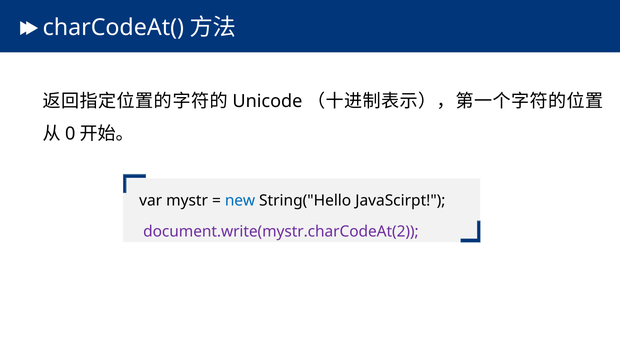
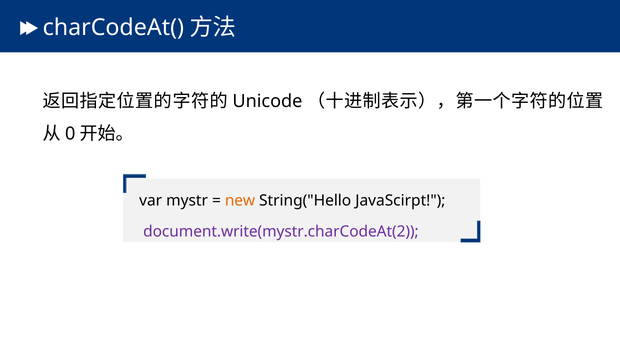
new colour: blue -> orange
